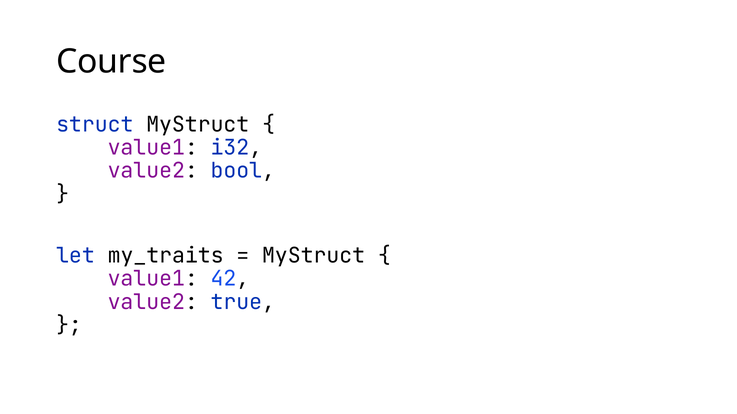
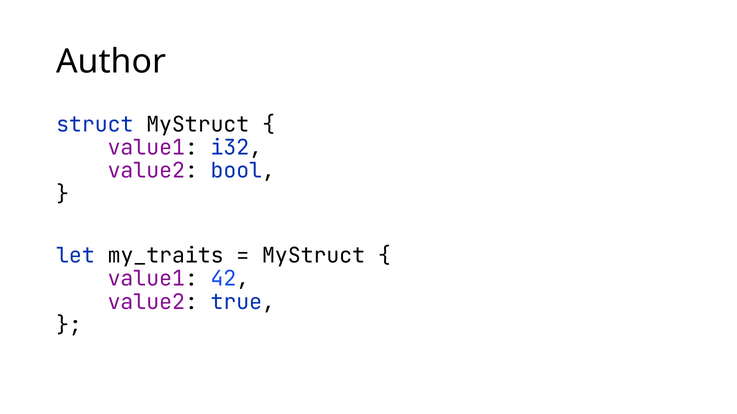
Course: Course -> Author
